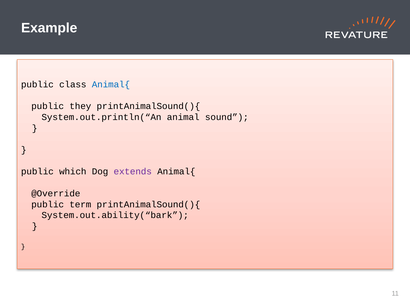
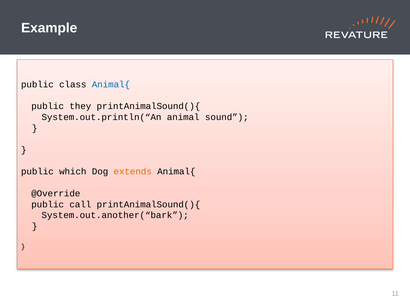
extends colour: purple -> orange
term: term -> call
System.out.ability(“bark: System.out.ability(“bark -> System.out.another(“bark
